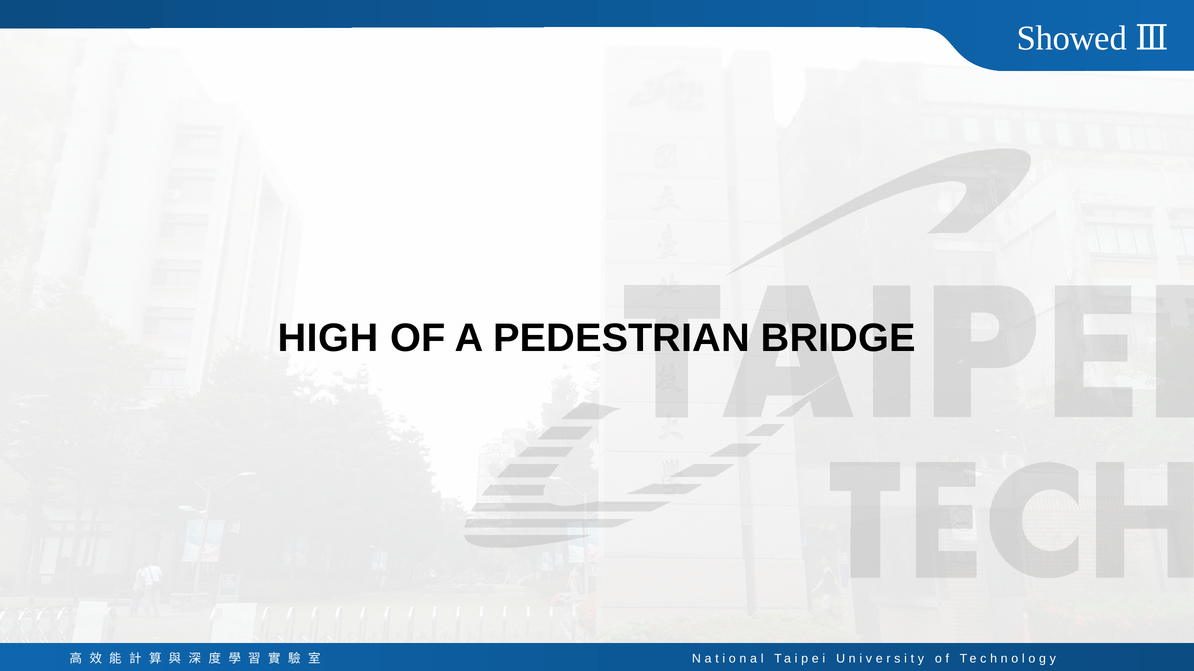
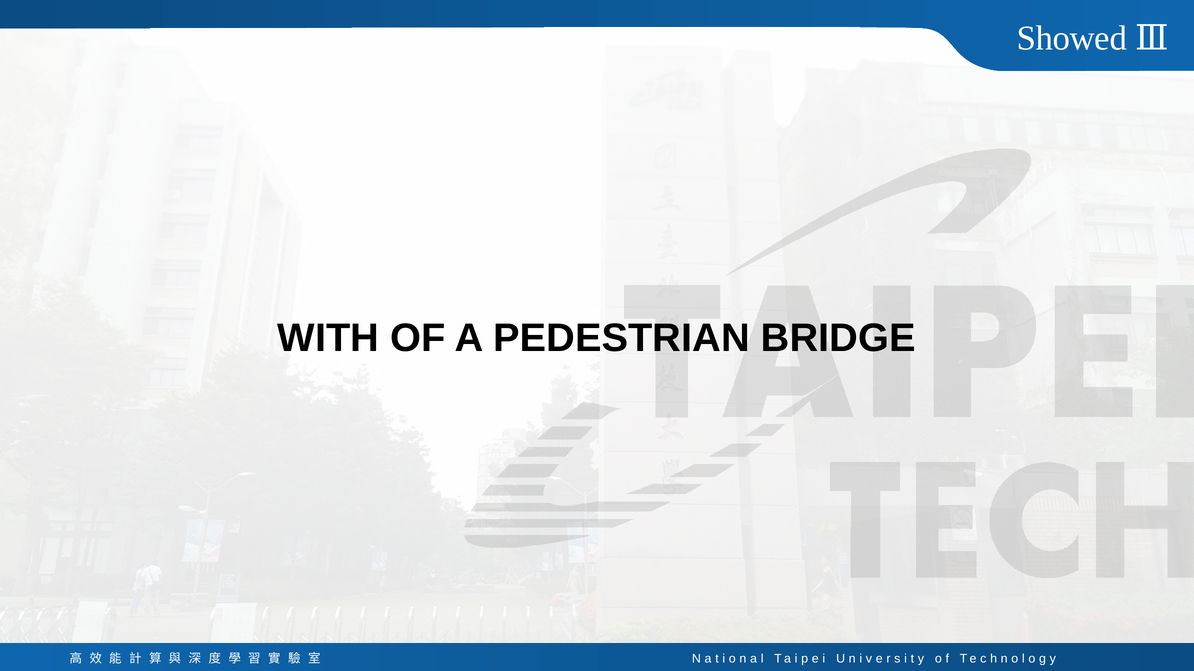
HIGH: HIGH -> WITH
